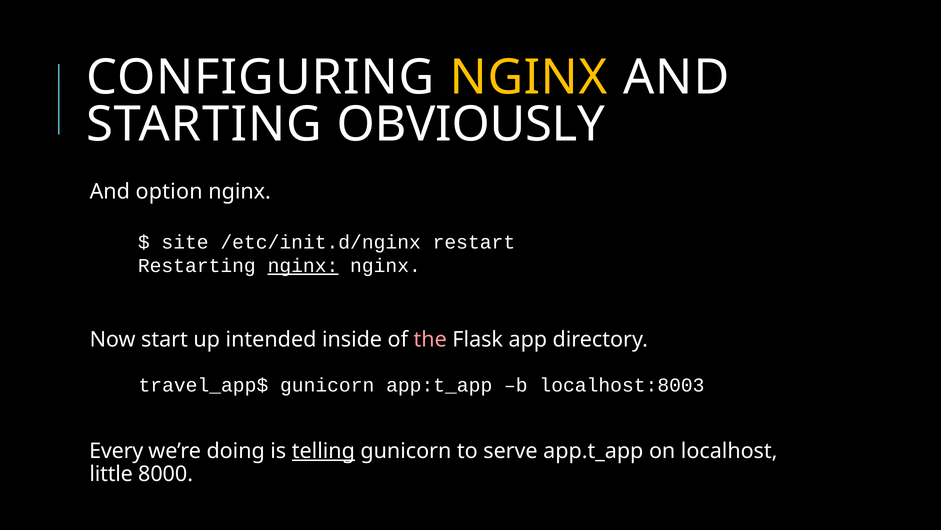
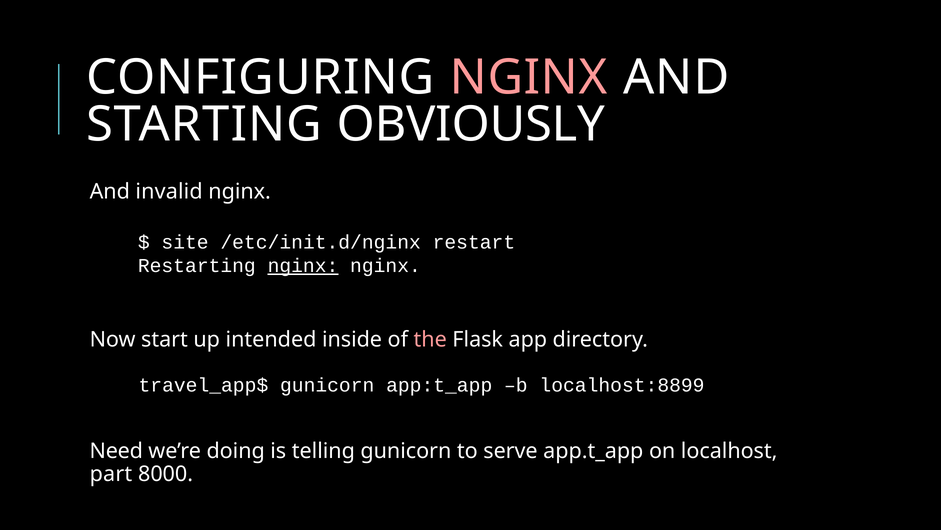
NGINX at (529, 77) colour: yellow -> pink
option: option -> invalid
localhost:8003: localhost:8003 -> localhost:8899
Every: Every -> Need
telling underline: present -> none
little: little -> part
